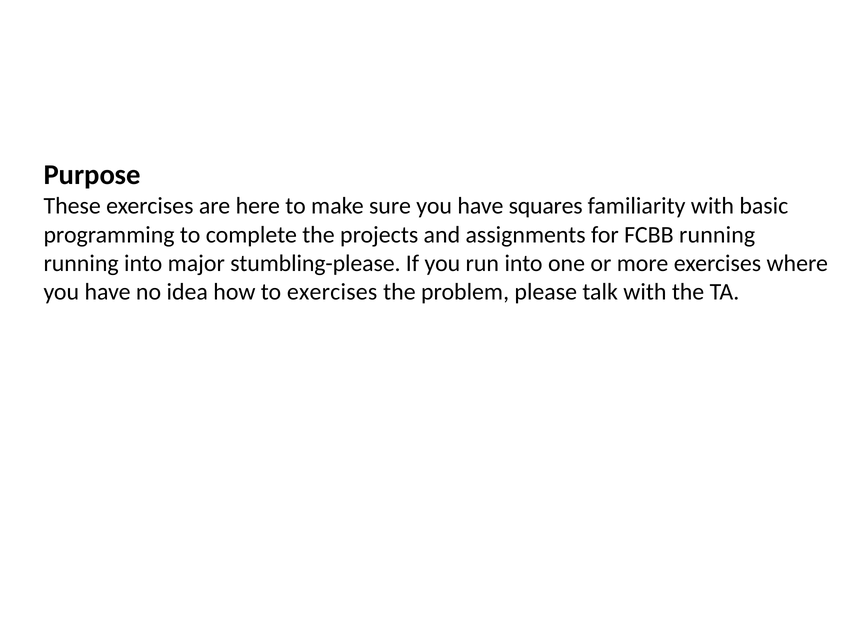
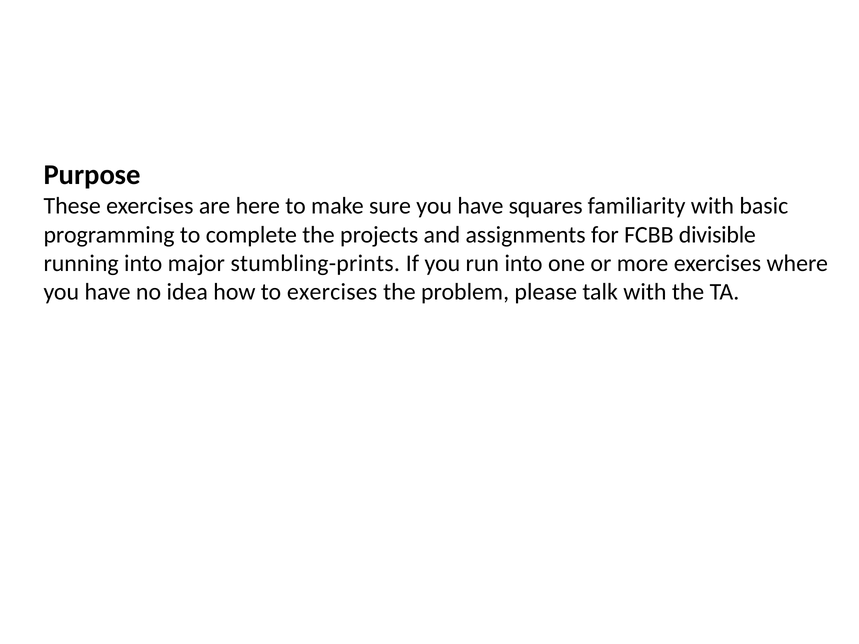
FCBB running: running -> divisible
stumbling-please: stumbling-please -> stumbling-prints
